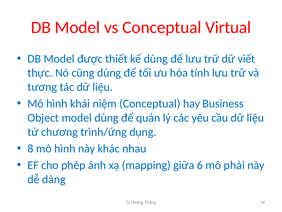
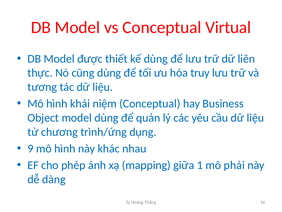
viết: viết -> liên
tính: tính -> truy
8: 8 -> 9
6: 6 -> 1
